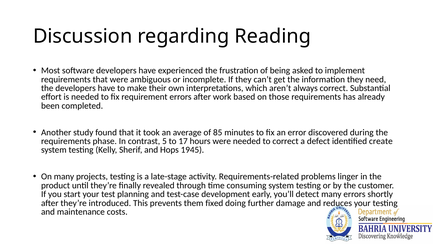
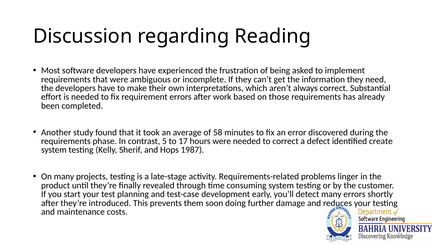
85: 85 -> 58
1945: 1945 -> 1987
fixed: fixed -> soon
